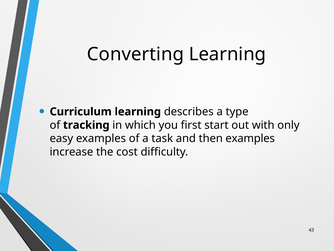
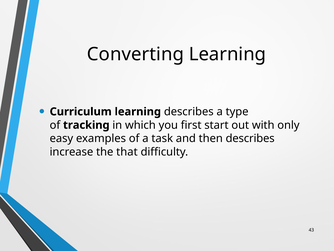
then examples: examples -> describes
cost: cost -> that
